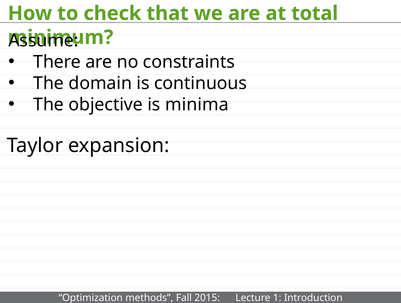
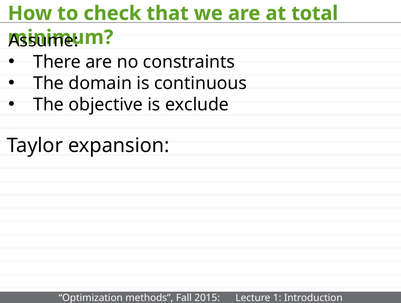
minima: minima -> exclude
